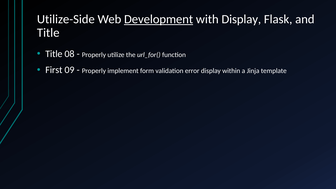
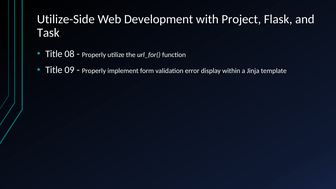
Development underline: present -> none
with Display: Display -> Project
Title at (48, 33): Title -> Task
First at (54, 70): First -> Title
